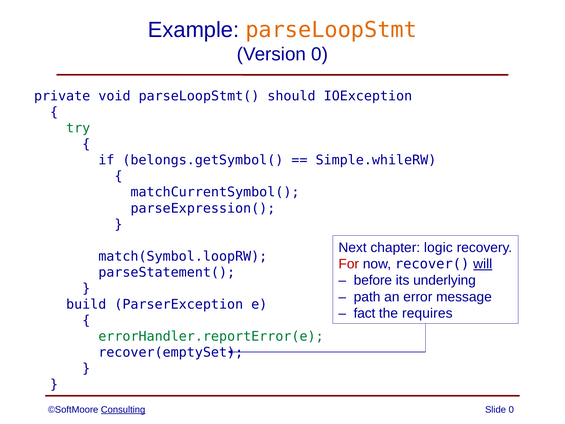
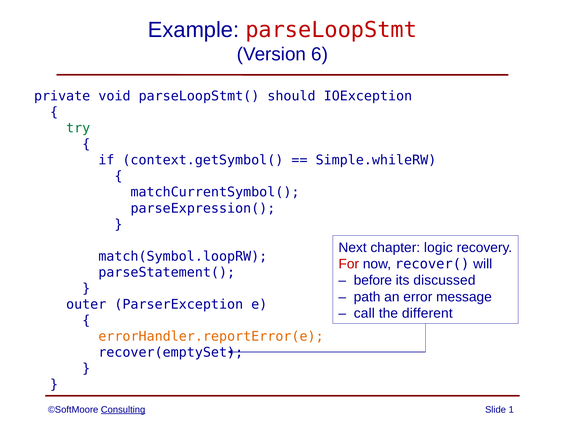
parseLoopStmt colour: orange -> red
Version 0: 0 -> 6
belongs.getSymbol(: belongs.getSymbol( -> context.getSymbol(
will underline: present -> none
underlying: underlying -> discussed
build: build -> outer
fact: fact -> call
requires: requires -> different
errorHandler.reportError(e colour: green -> orange
Slide 0: 0 -> 1
